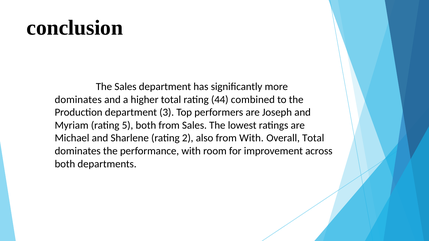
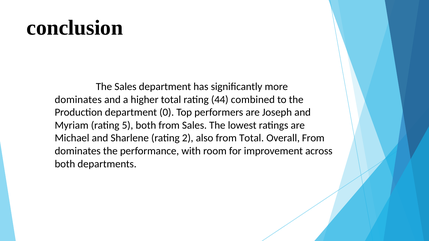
3: 3 -> 0
from With: With -> Total
Overall Total: Total -> From
